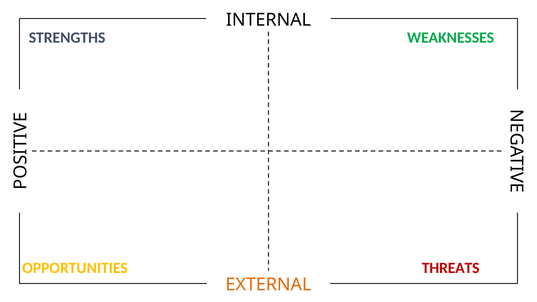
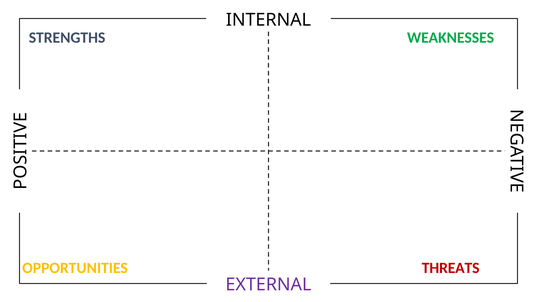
EXTERNAL colour: orange -> purple
